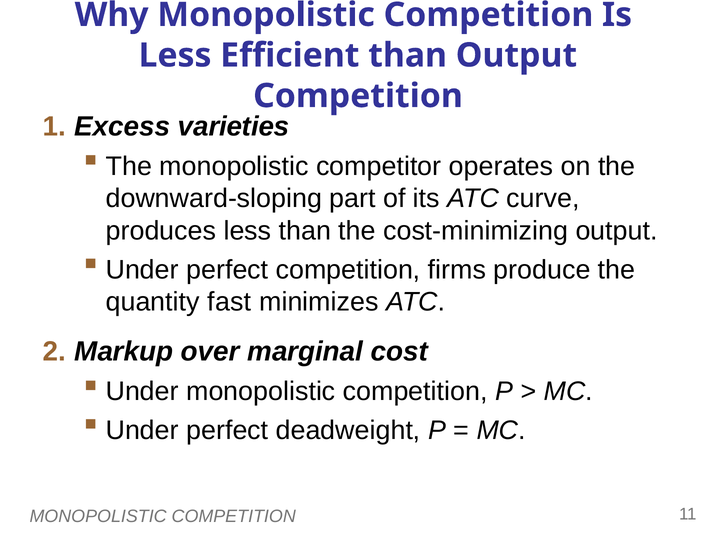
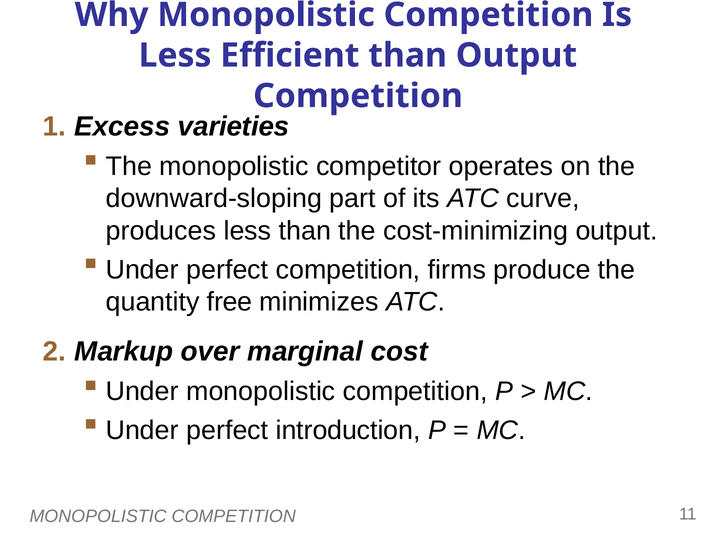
fast: fast -> free
deadweight: deadweight -> introduction
